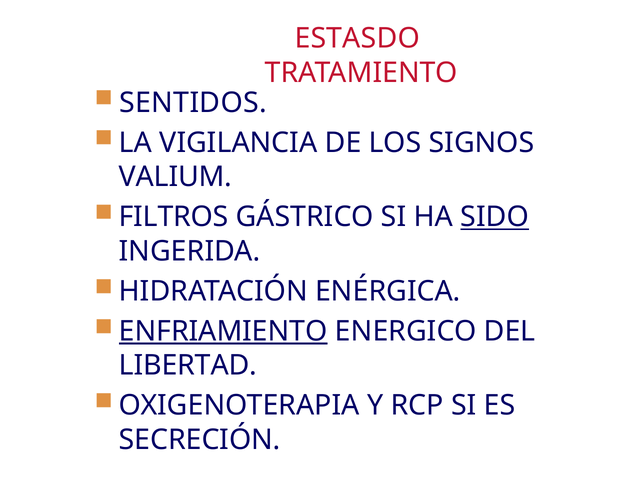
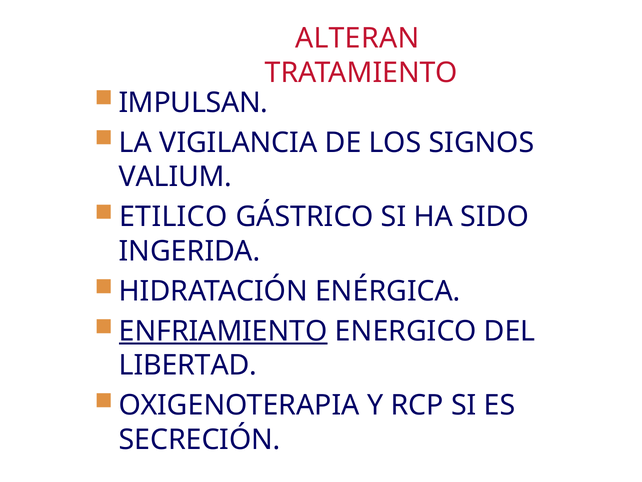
ESTASDO: ESTASDO -> ALTERAN
SENTIDOS: SENTIDOS -> IMPULSAN
FILTROS: FILTROS -> ETILICO
SIDO underline: present -> none
